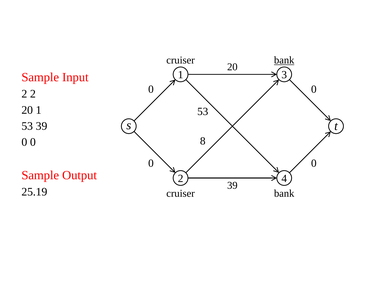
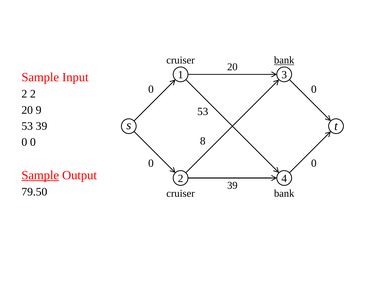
20 1: 1 -> 9
Sample at (40, 175) underline: none -> present
25.19: 25.19 -> 79.50
